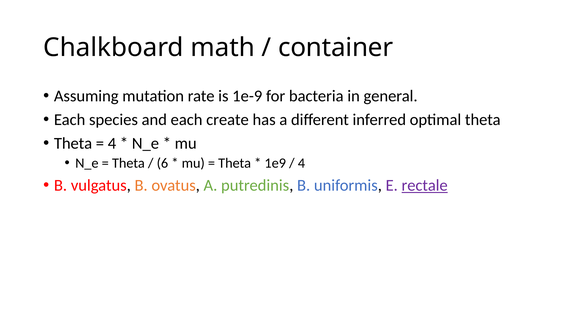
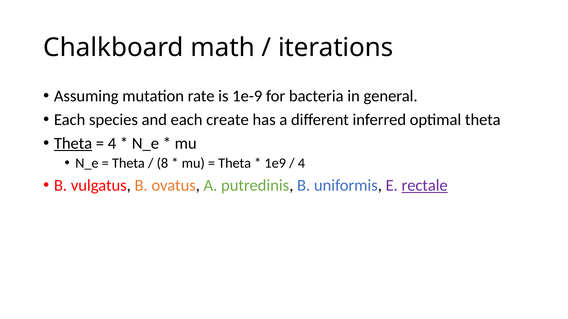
container: container -> iterations
Theta at (73, 144) underline: none -> present
6: 6 -> 8
